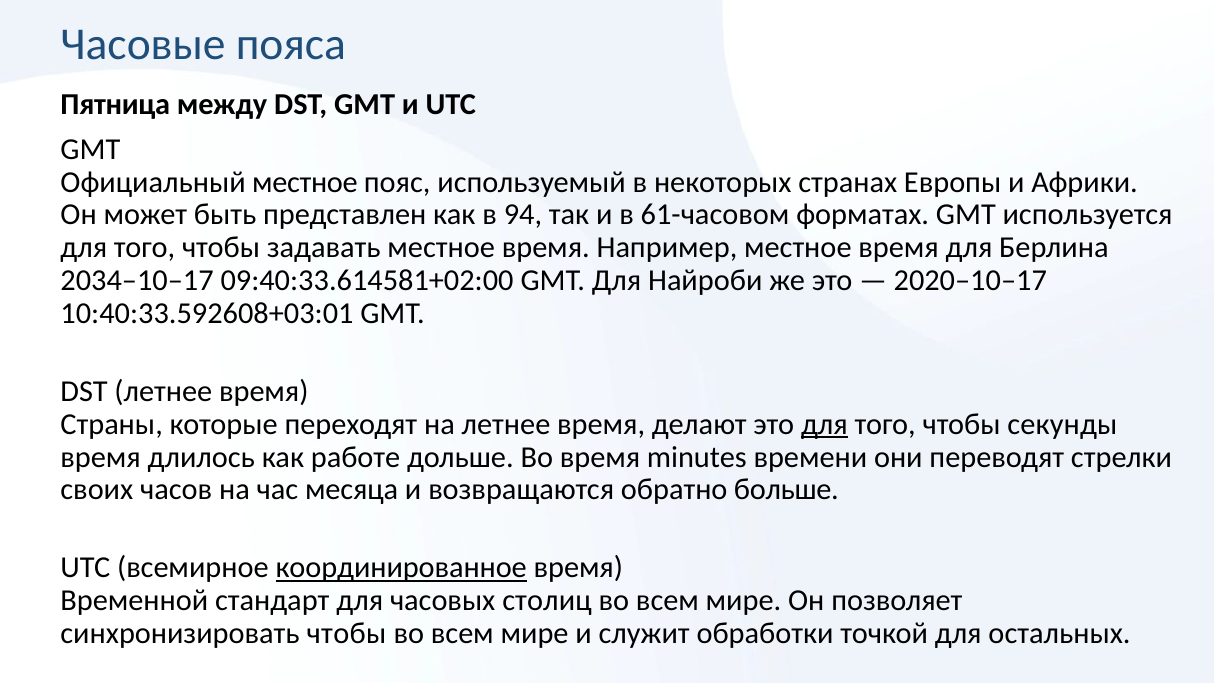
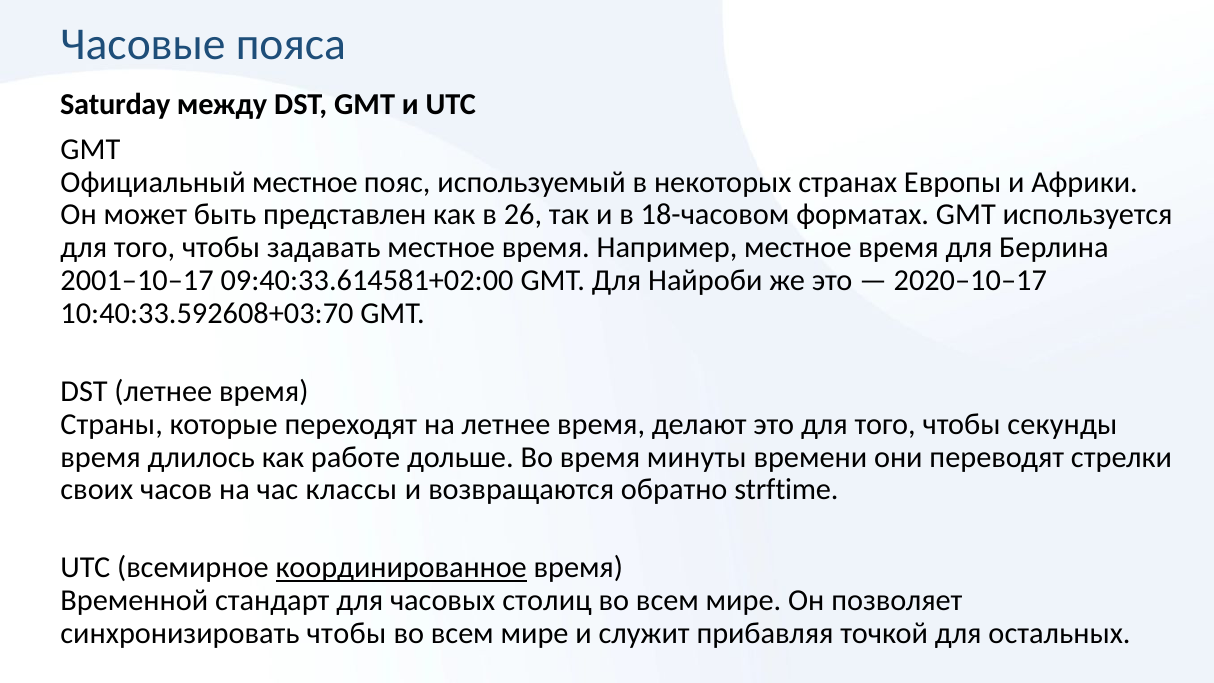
Пятница: Пятница -> Saturday
94: 94 -> 26
61-часовом: 61-часовом -> 18-часовом
2034–10–17: 2034–10–17 -> 2001–10–17
10:40:33.592608+03:01: 10:40:33.592608+03:01 -> 10:40:33.592608+03:70
для at (824, 424) underline: present -> none
minutes: minutes -> минуты
месяца: месяца -> классы
больше: больше -> strftime
обработки: обработки -> прибавляя
